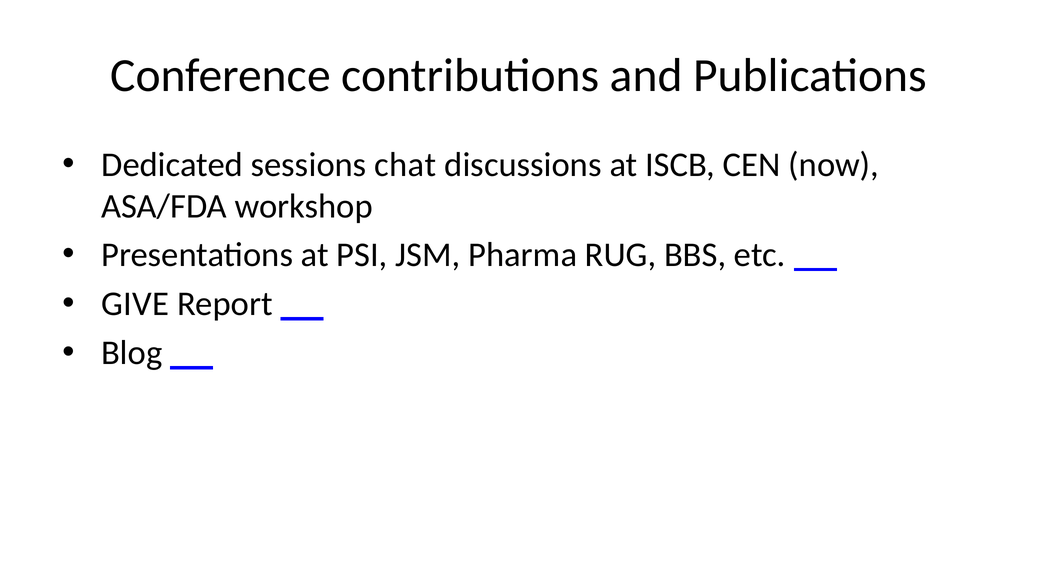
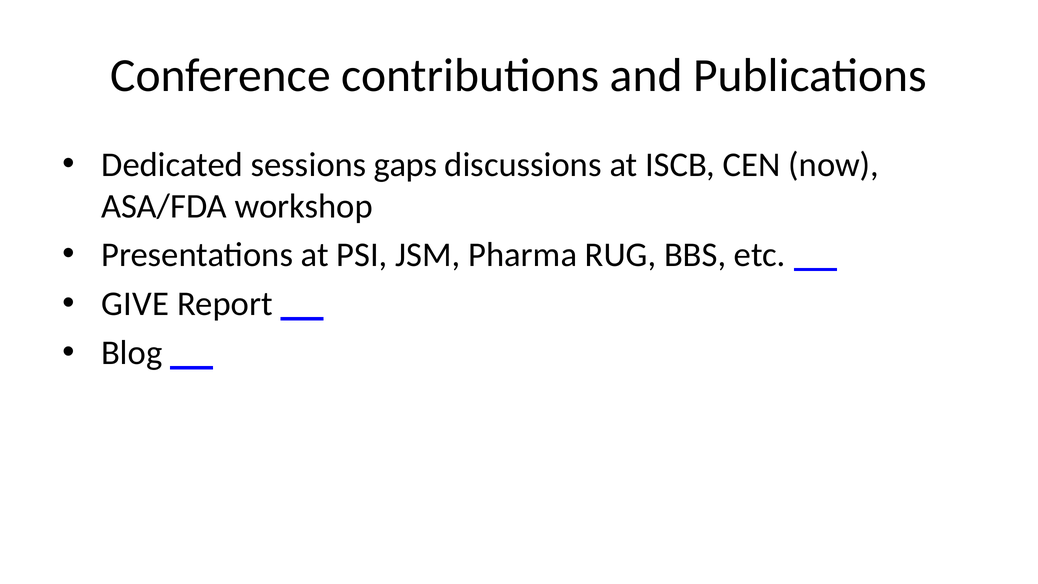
chat: chat -> gaps
